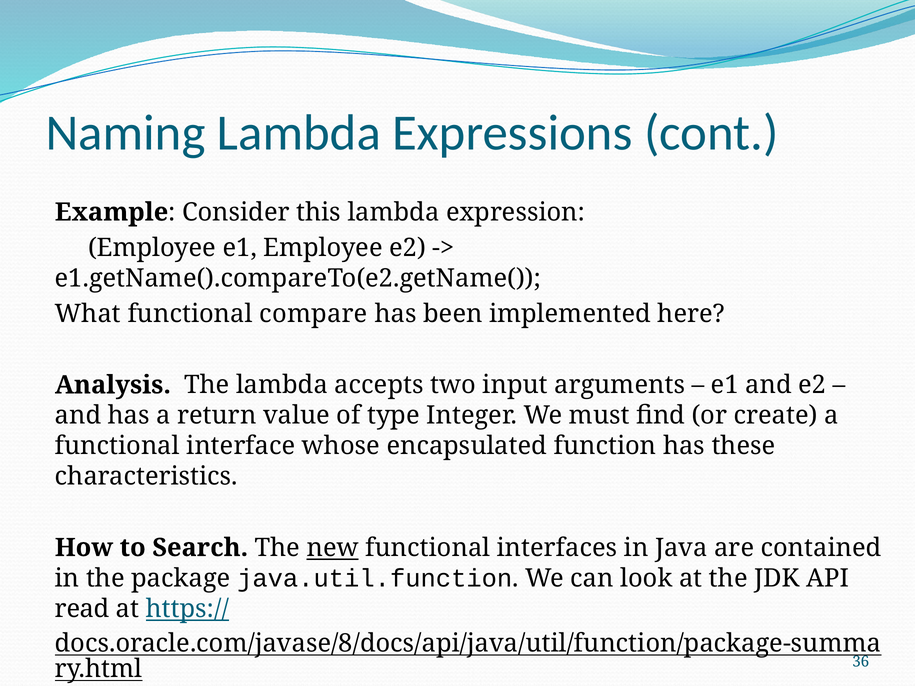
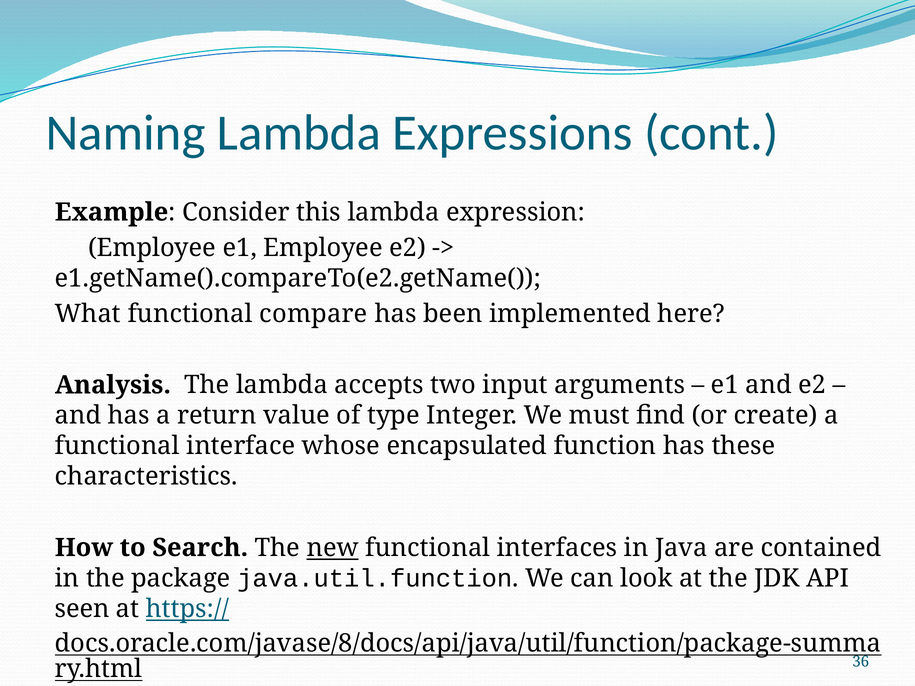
read: read -> seen
